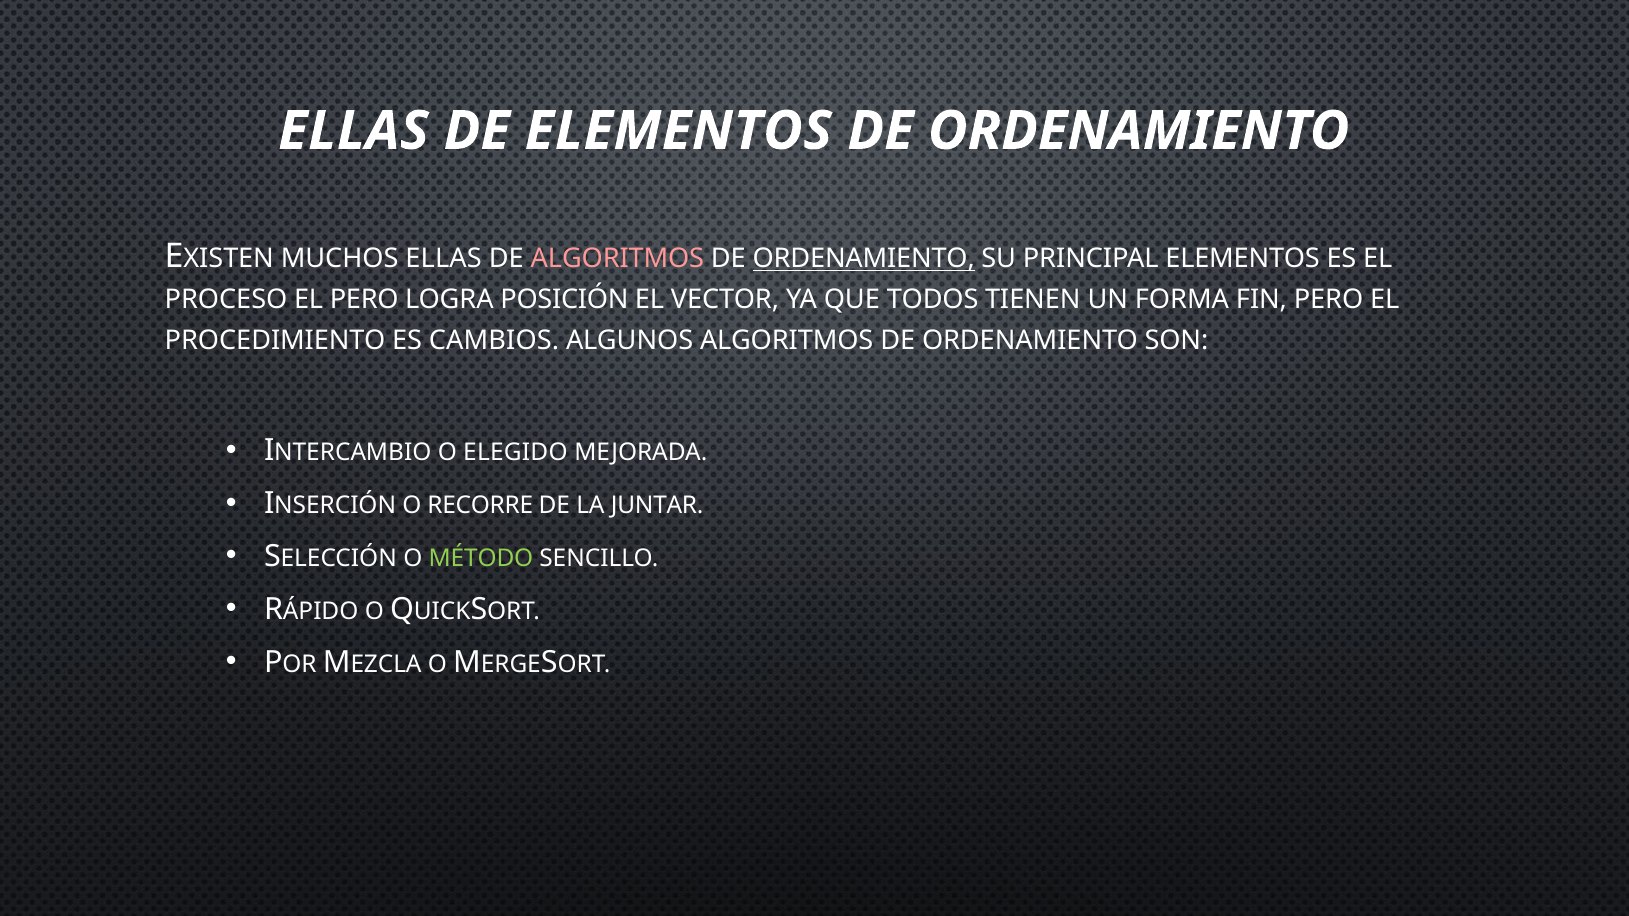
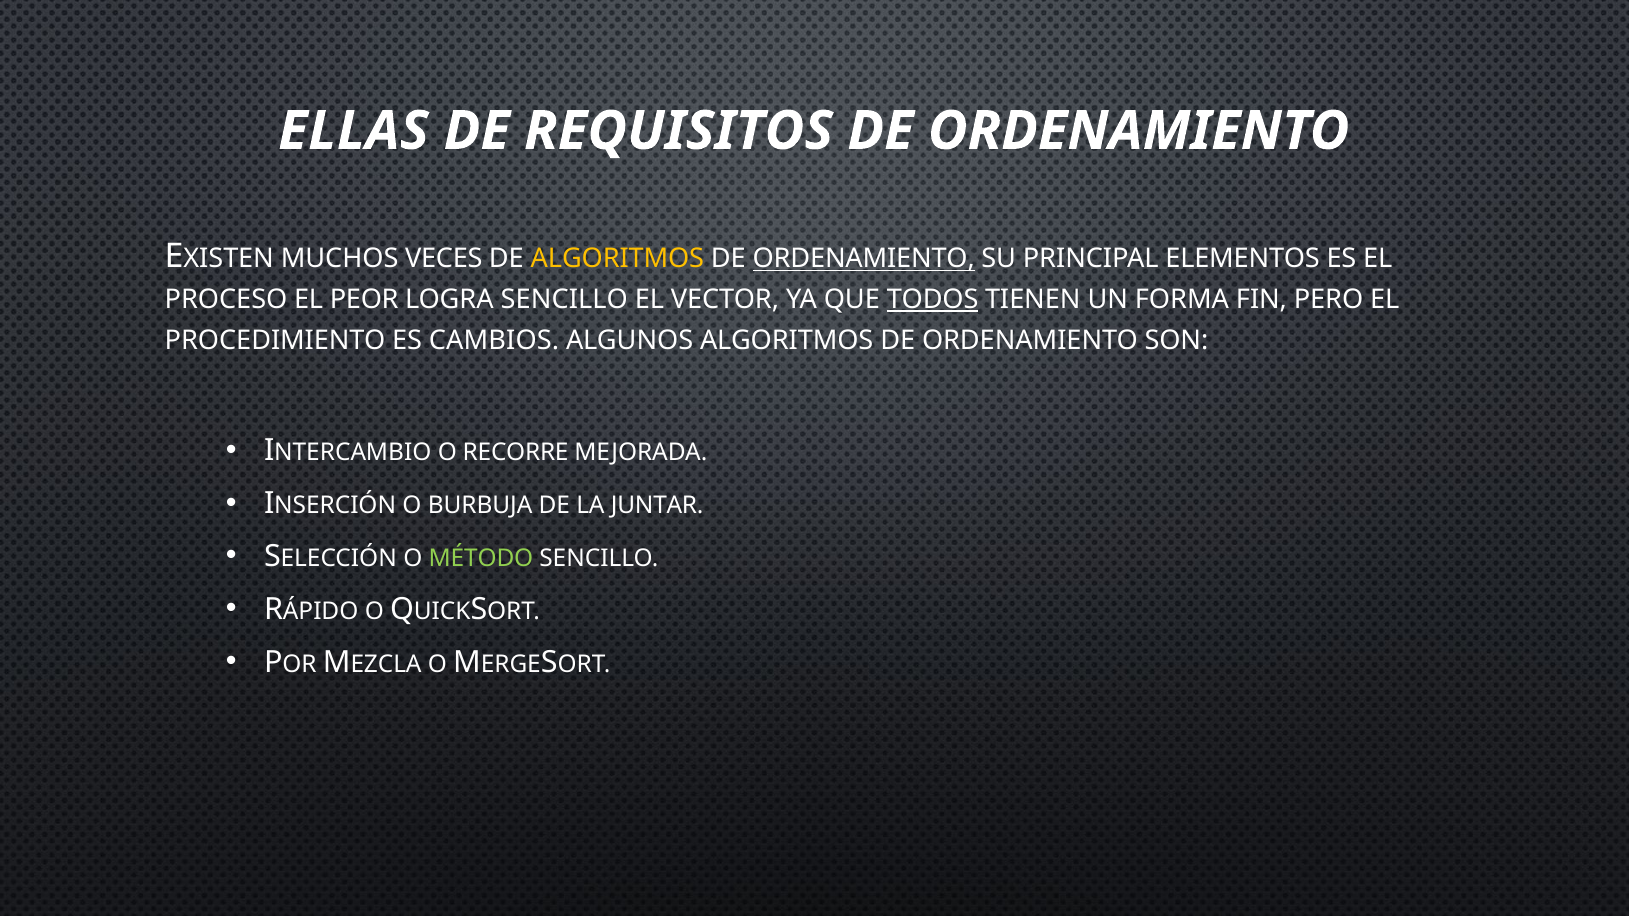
DE ELEMENTOS: ELEMENTOS -> REQUISITOS
MUCHOS ELLAS: ELLAS -> VECES
ALGORITMOS at (617, 259) colour: pink -> yellow
EL PERO: PERO -> PEOR
LOGRA POSICIÓN: POSICIÓN -> SENCILLO
TODOS underline: none -> present
ELEGIDO: ELEGIDO -> RECORRE
RECORRE: RECORRE -> BURBUJA
